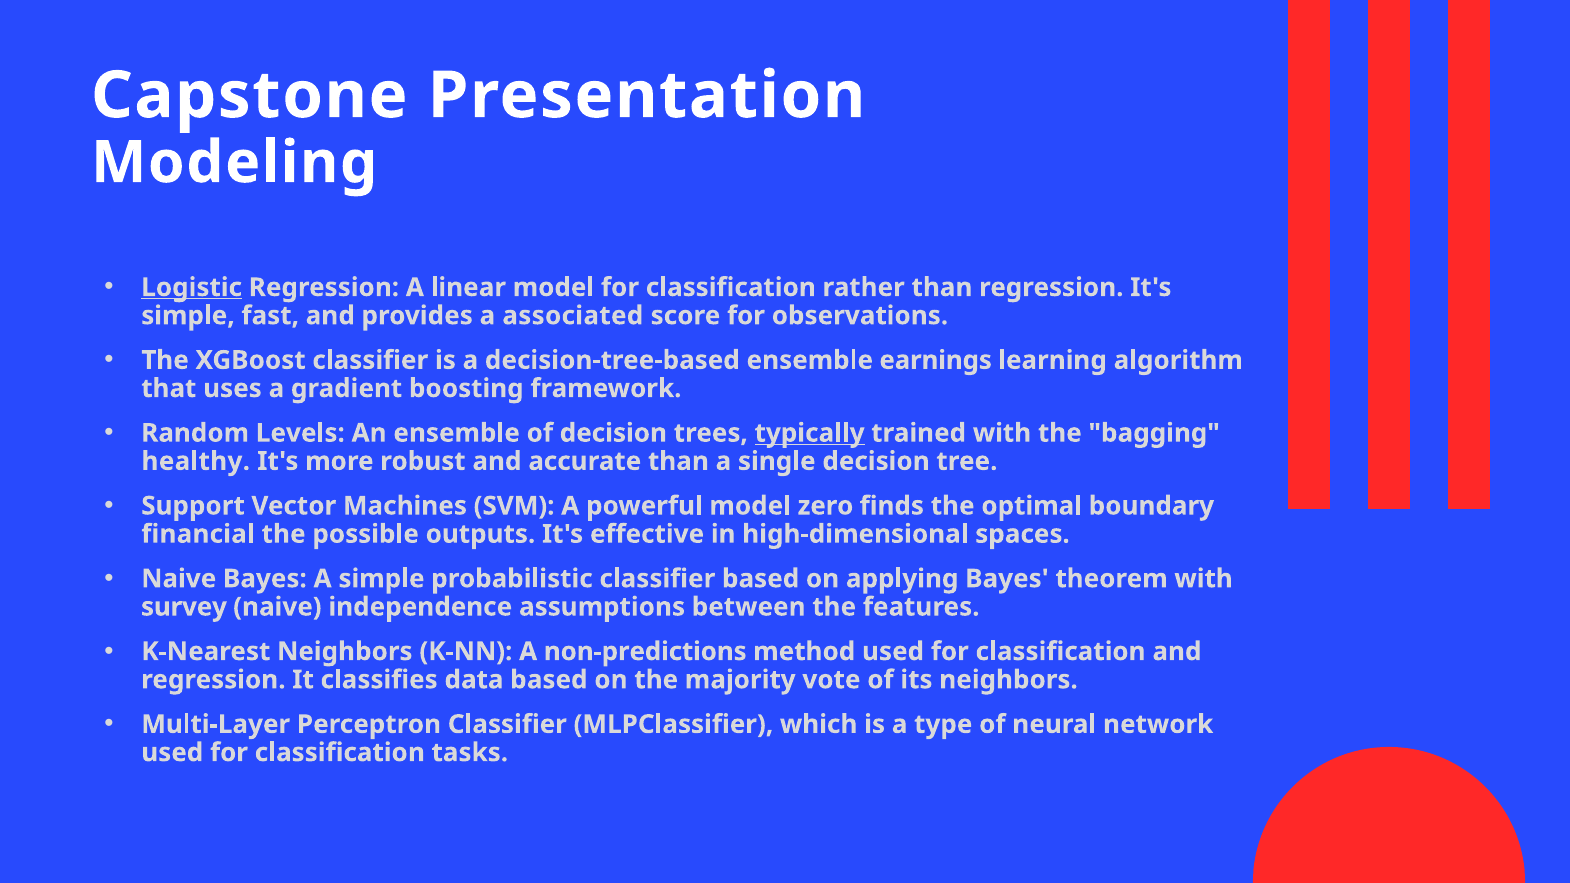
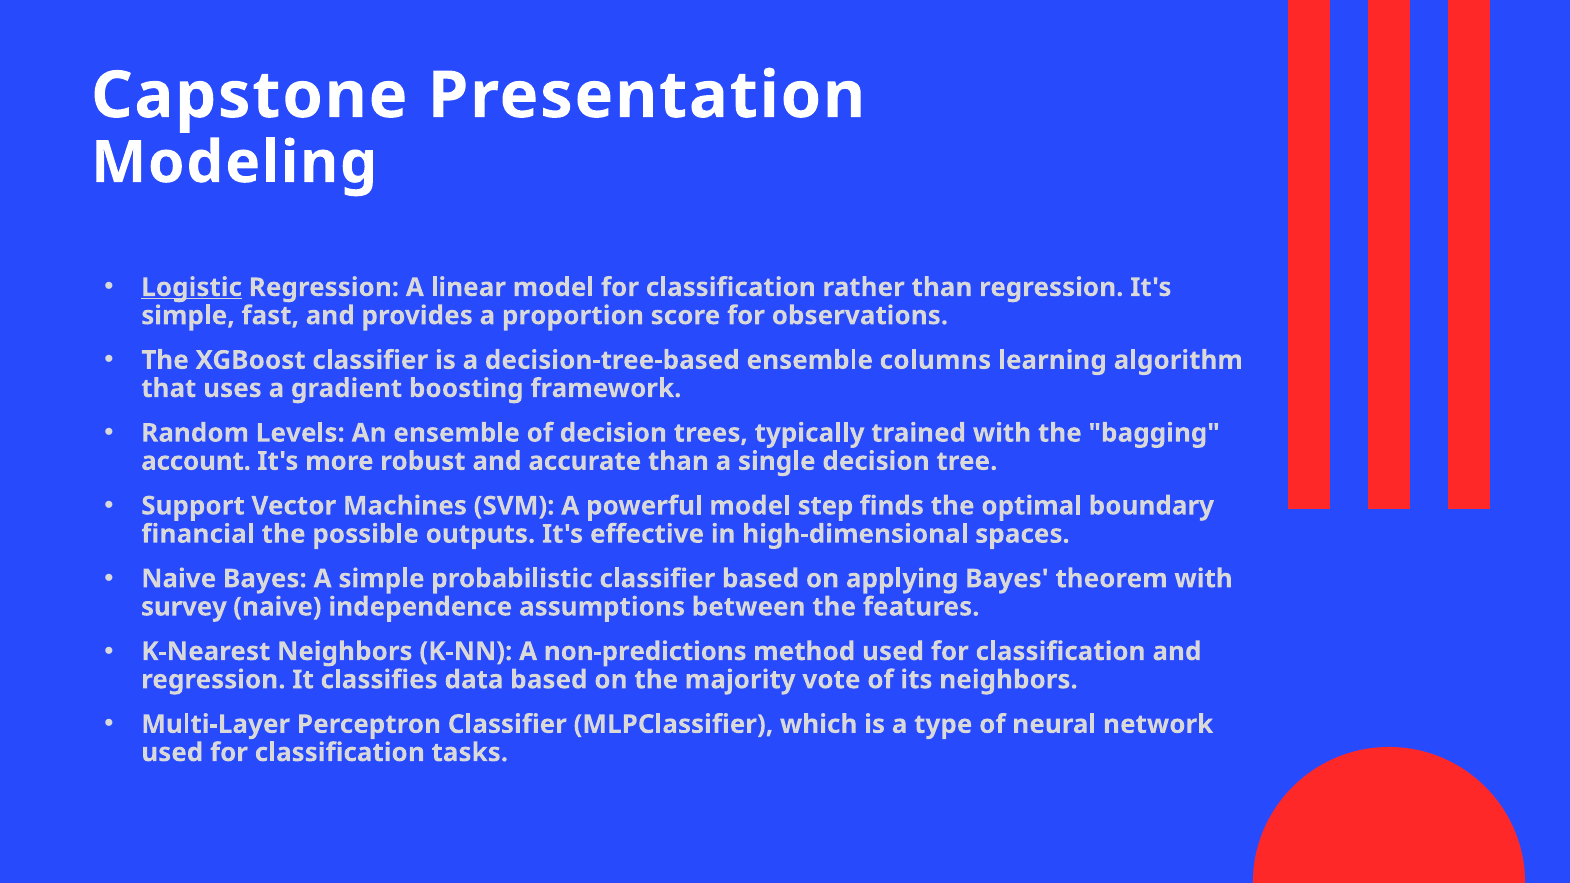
associated: associated -> proportion
earnings: earnings -> columns
typically underline: present -> none
healthy: healthy -> account
zero: zero -> step
